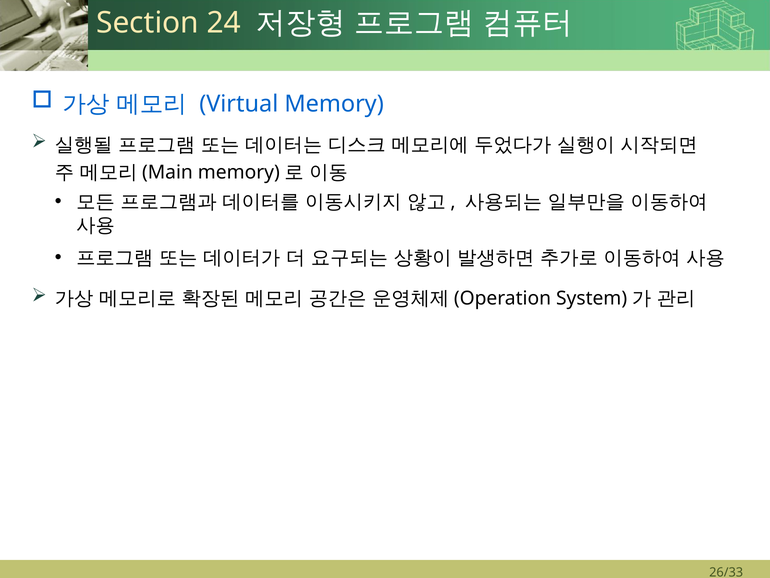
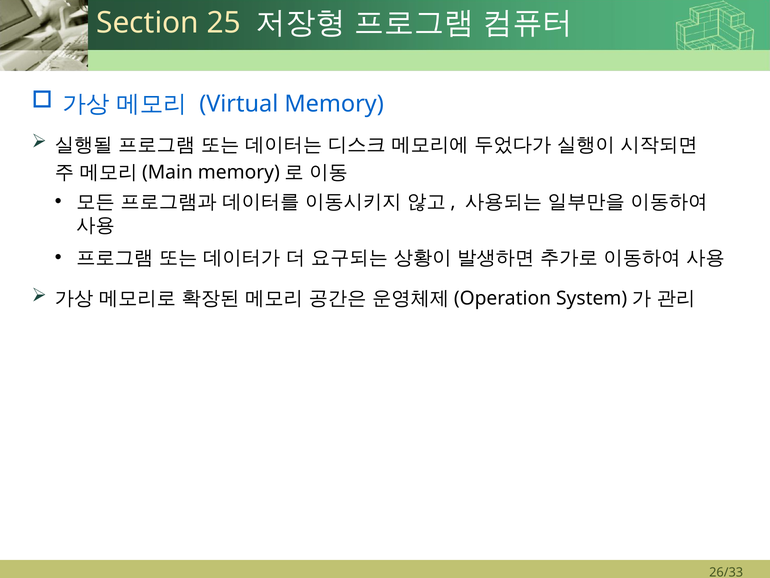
24: 24 -> 25
